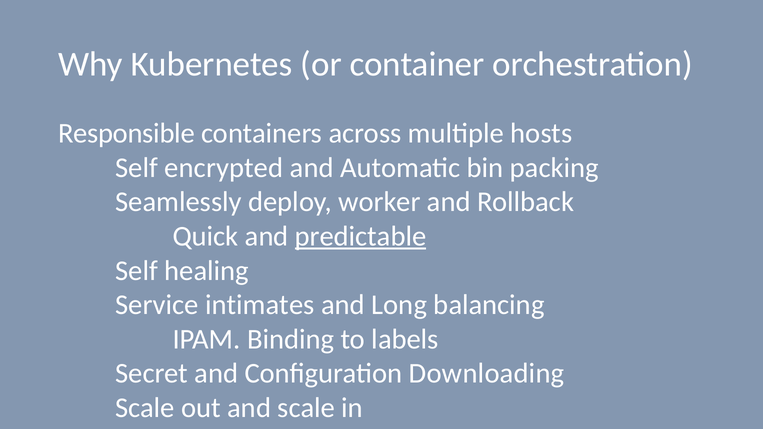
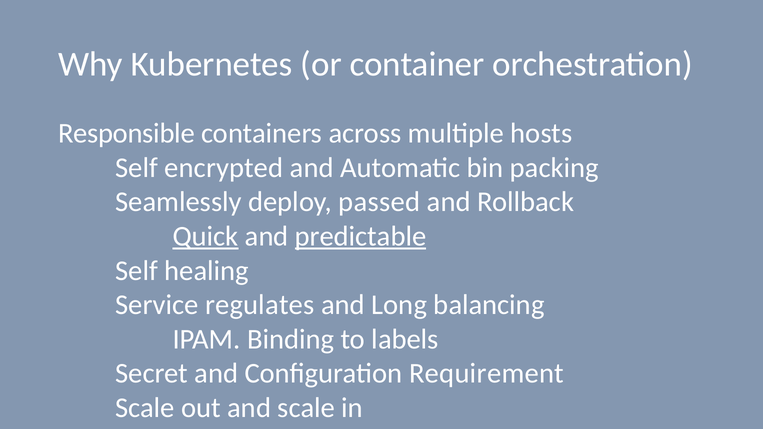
worker: worker -> passed
Quick underline: none -> present
intimates: intimates -> regulates
Downloading: Downloading -> Requirement
